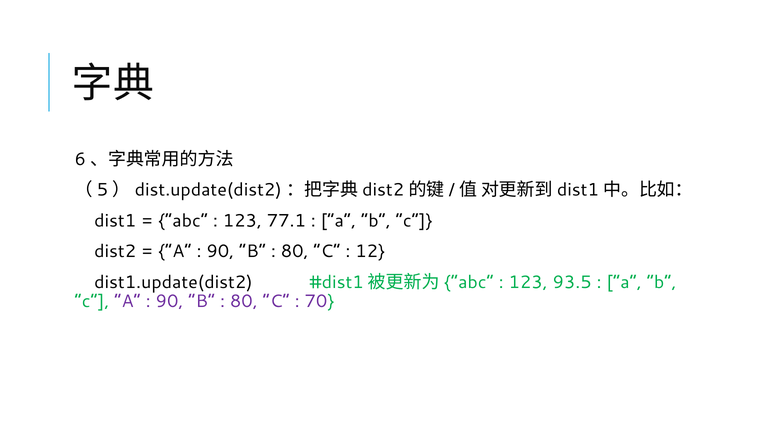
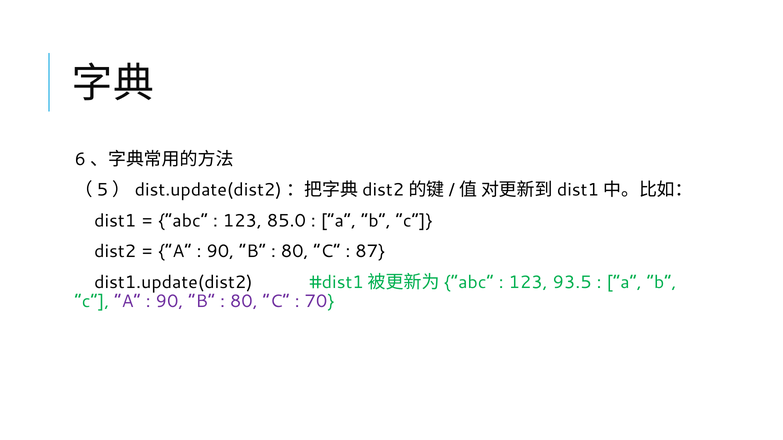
77.1: 77.1 -> 85.0
12: 12 -> 87
